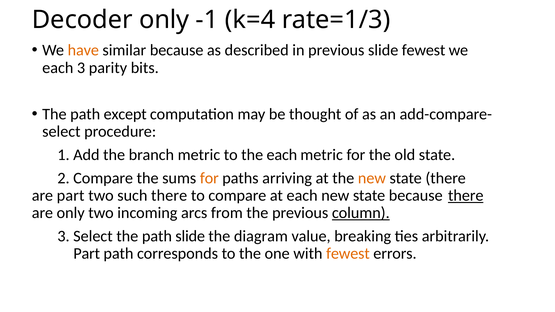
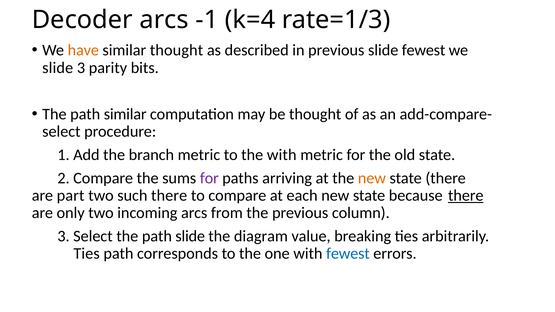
Decoder only: only -> arcs
similar because: because -> thought
each at (58, 68): each -> slide
path except: except -> similar
the each: each -> with
for at (209, 178) colour: orange -> purple
column underline: present -> none
Part at (87, 254): Part -> Ties
fewest at (348, 254) colour: orange -> blue
